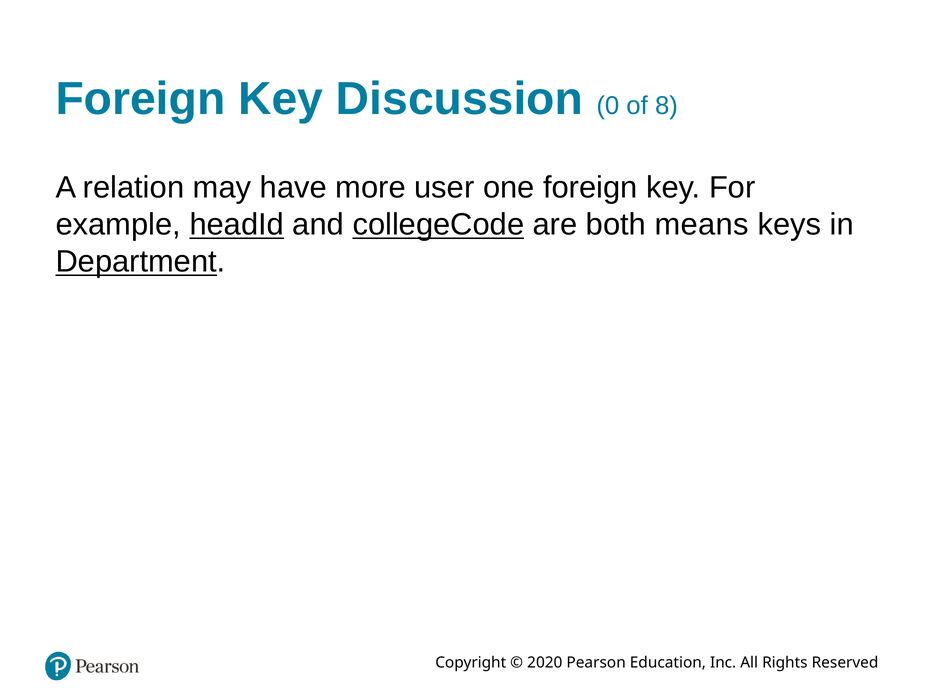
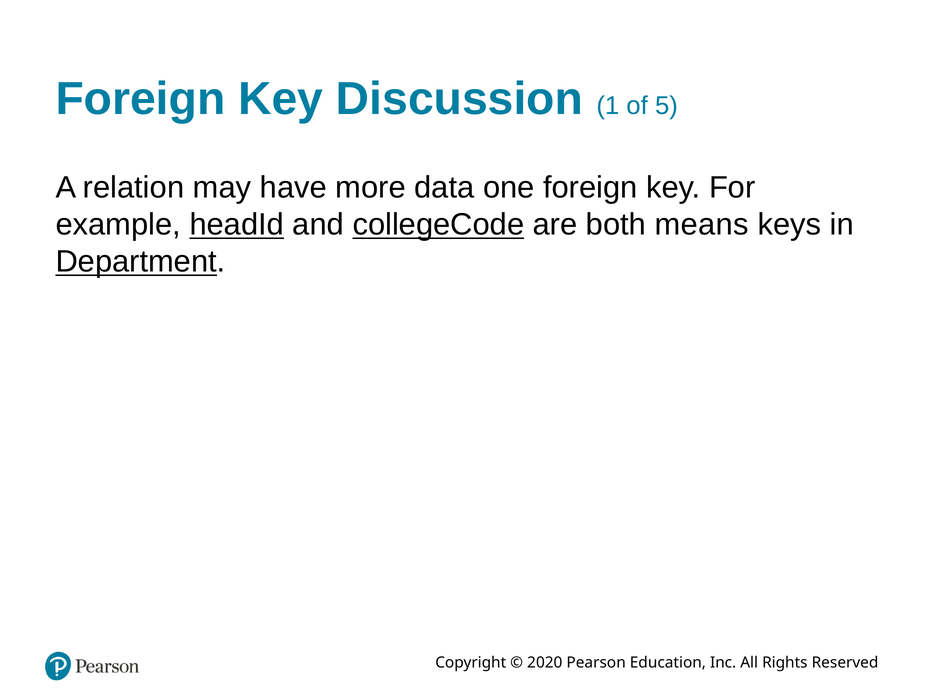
0: 0 -> 1
8: 8 -> 5
user: user -> data
